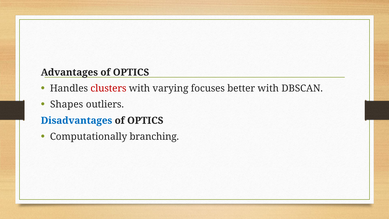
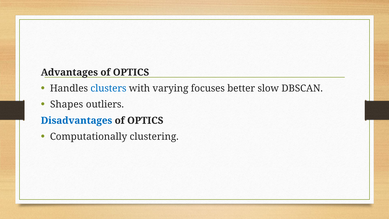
clusters colour: red -> blue
better with: with -> slow
branching: branching -> clustering
